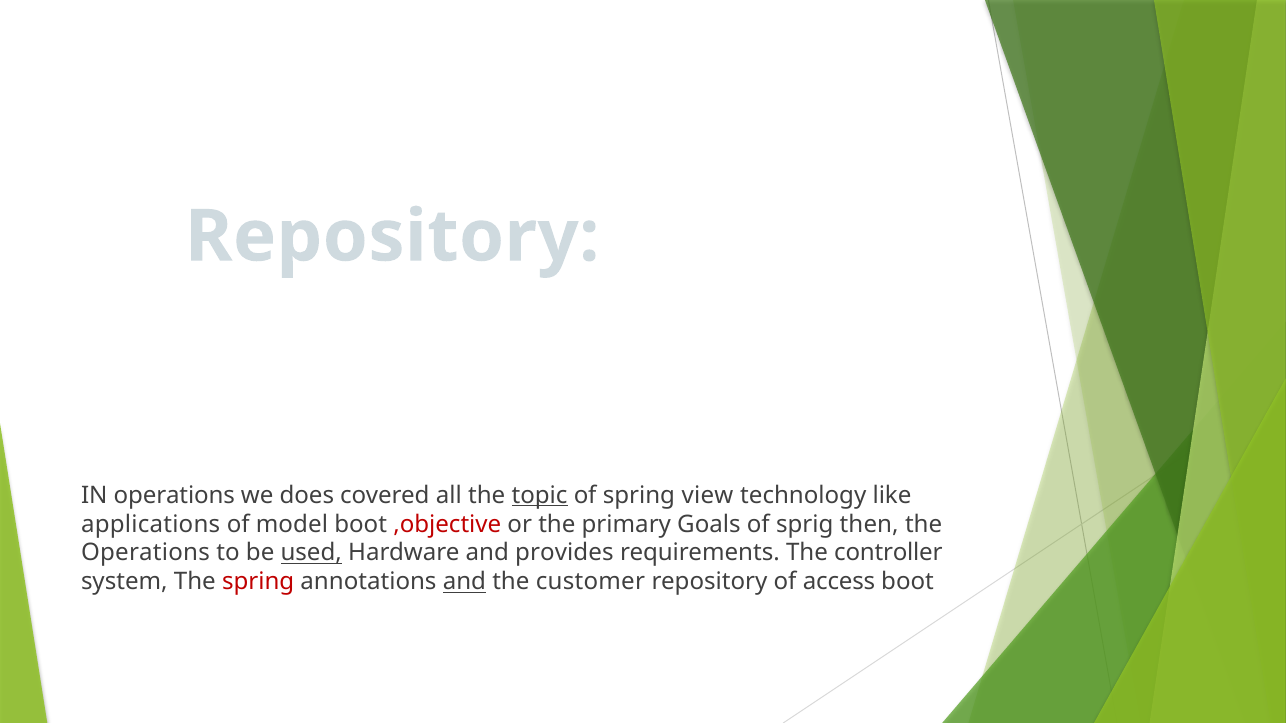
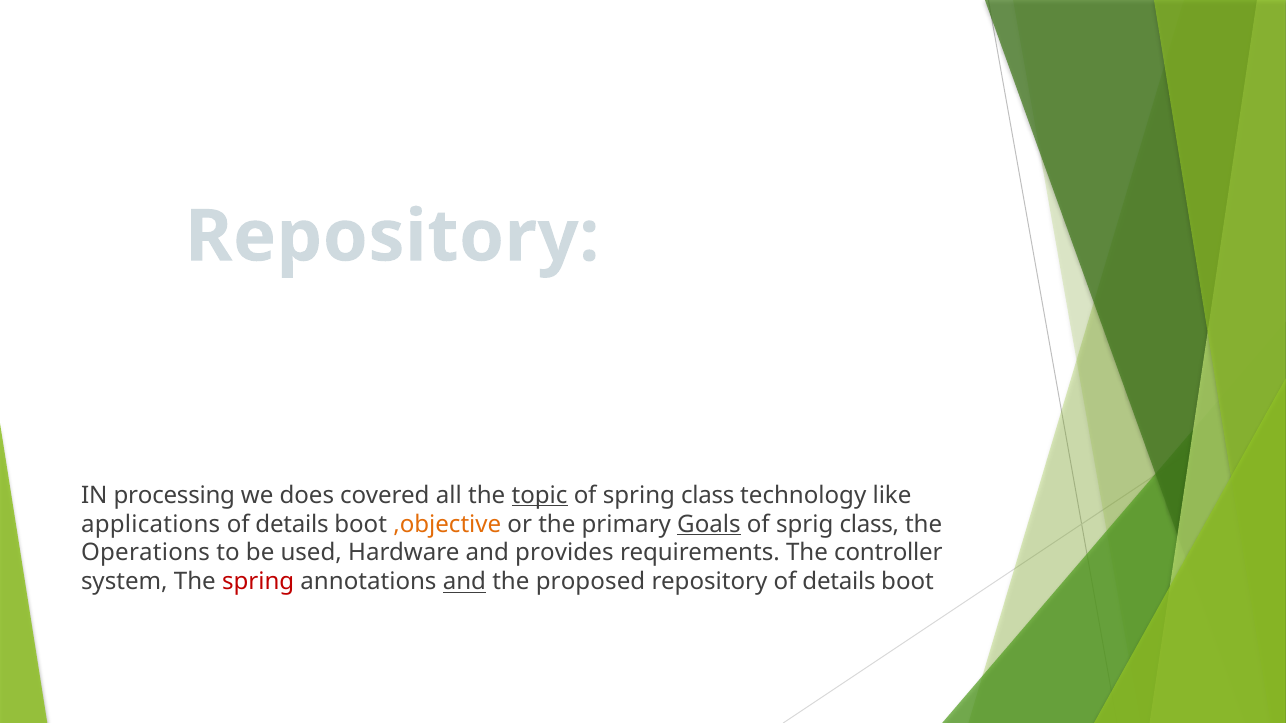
IN operations: operations -> processing
spring view: view -> class
model at (292, 524): model -> details
,objective colour: red -> orange
Goals underline: none -> present
sprig then: then -> class
used underline: present -> none
customer: customer -> proposed
repository of access: access -> details
